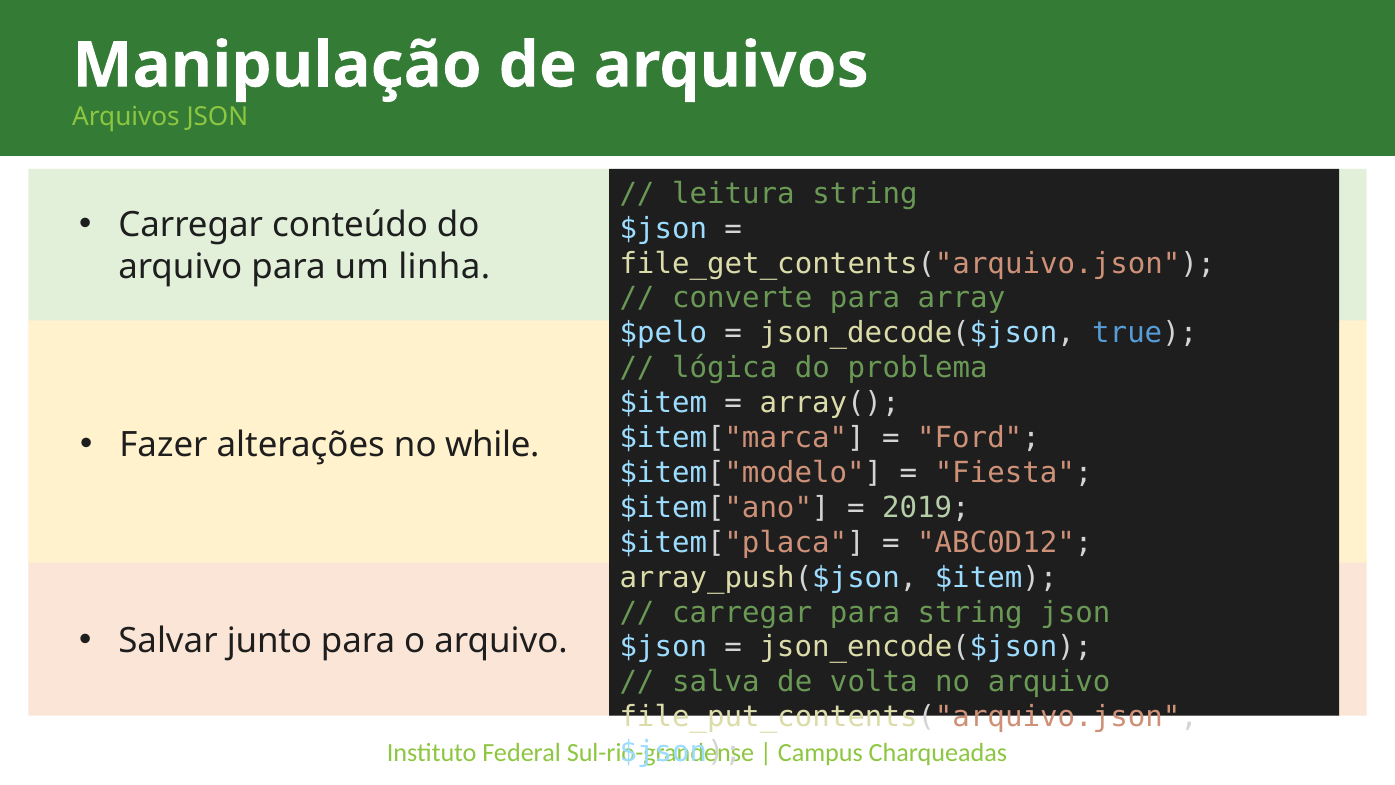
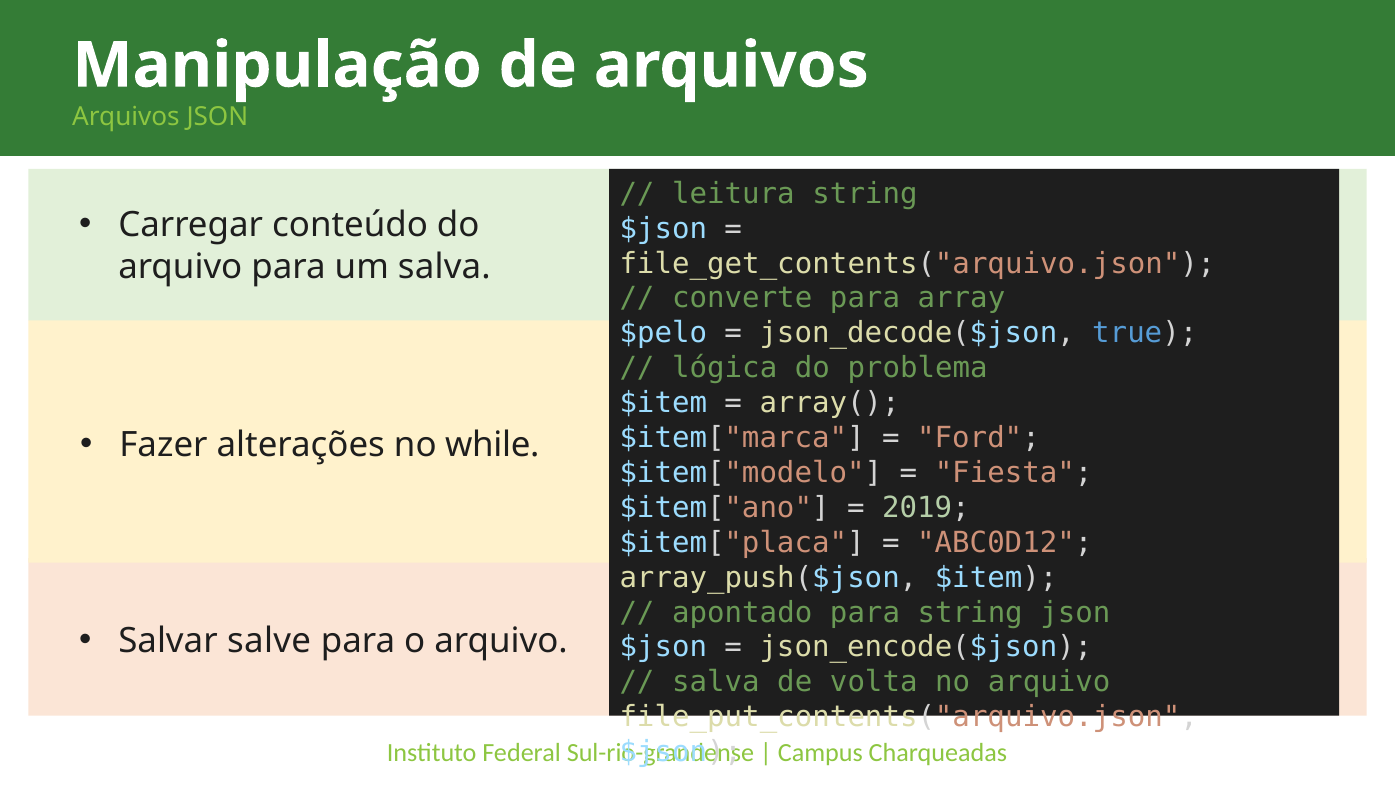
um linha: linha -> salva
carregar at (742, 612): carregar -> apontado
junto: junto -> salve
